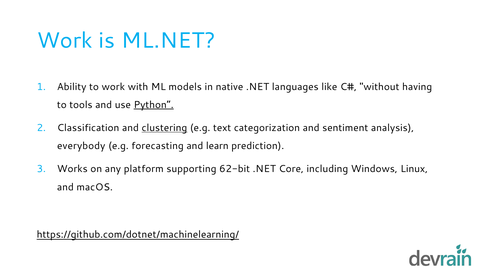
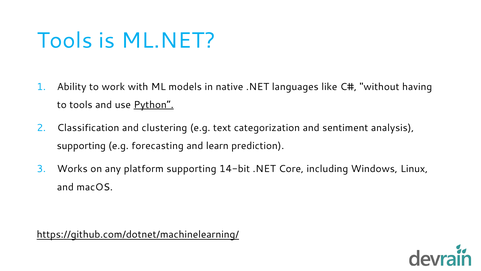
Work at (65, 40): Work -> Tools
clustering underline: present -> none
everybody at (81, 146): everybody -> supporting
62-bit: 62-bit -> 14-bit
